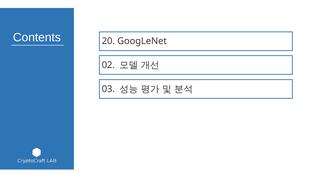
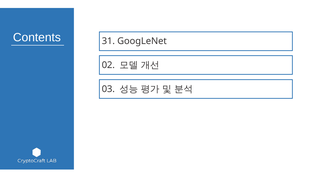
20: 20 -> 31
